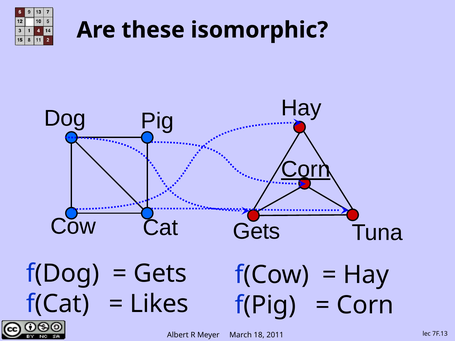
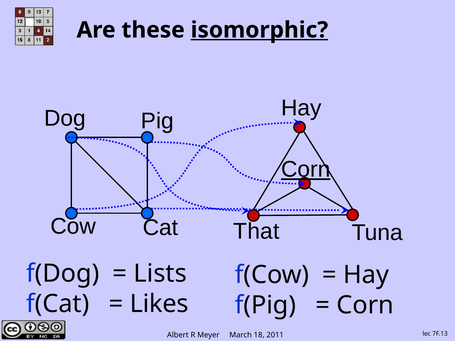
isomorphic underline: none -> present
Cow Gets: Gets -> That
Gets at (160, 274): Gets -> Lists
